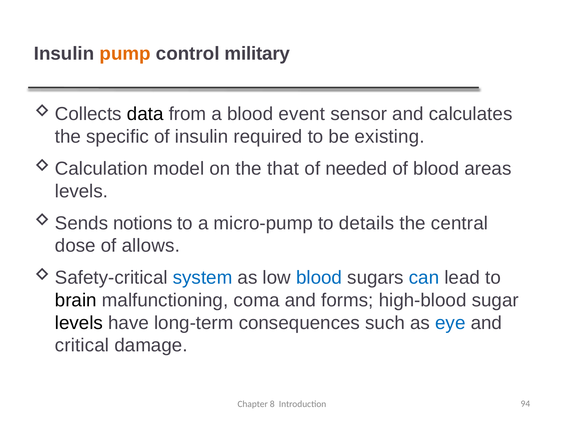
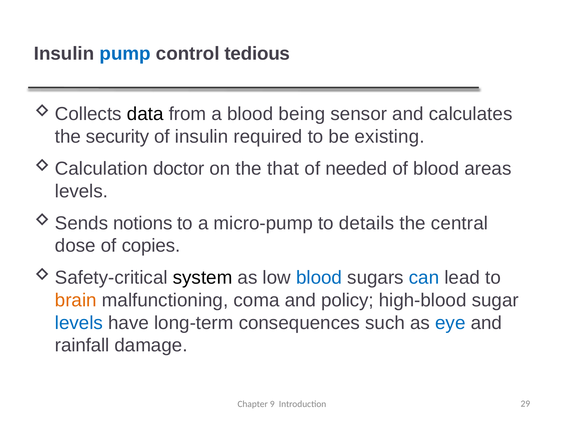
pump colour: orange -> blue
military: military -> tedious
event: event -> being
specific: specific -> security
model: model -> doctor
allows: allows -> copies
system colour: blue -> black
brain colour: black -> orange
forms: forms -> policy
levels at (79, 323) colour: black -> blue
critical: critical -> rainfall
8: 8 -> 9
94: 94 -> 29
